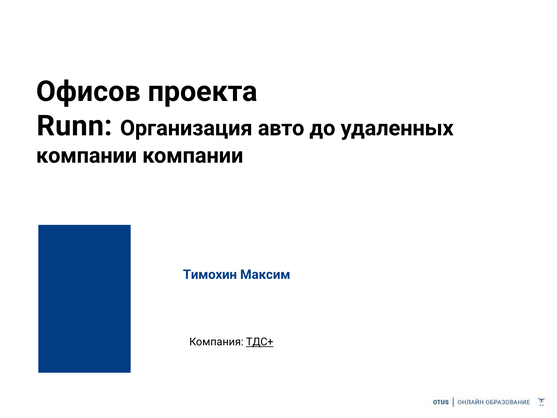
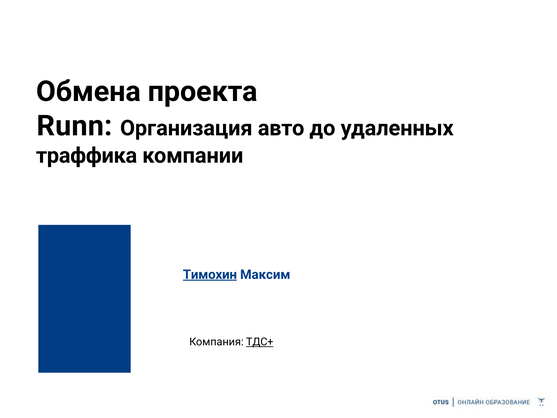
Офисов: Офисов -> Обмена
компании at (87, 155): компании -> траффика
Тимохин underline: none -> present
